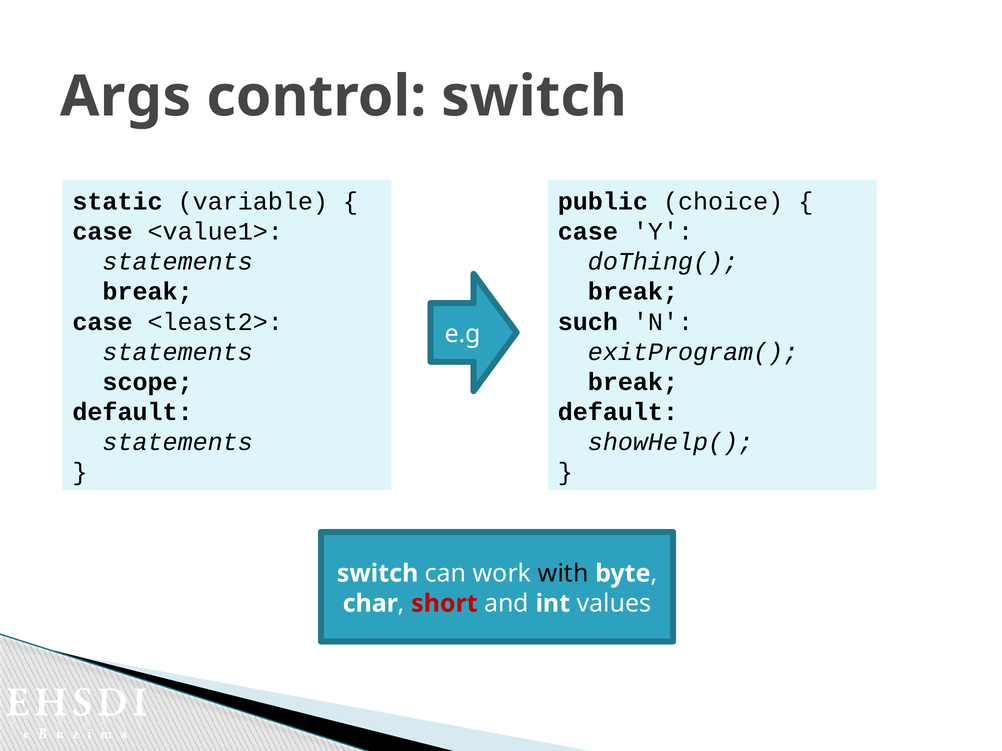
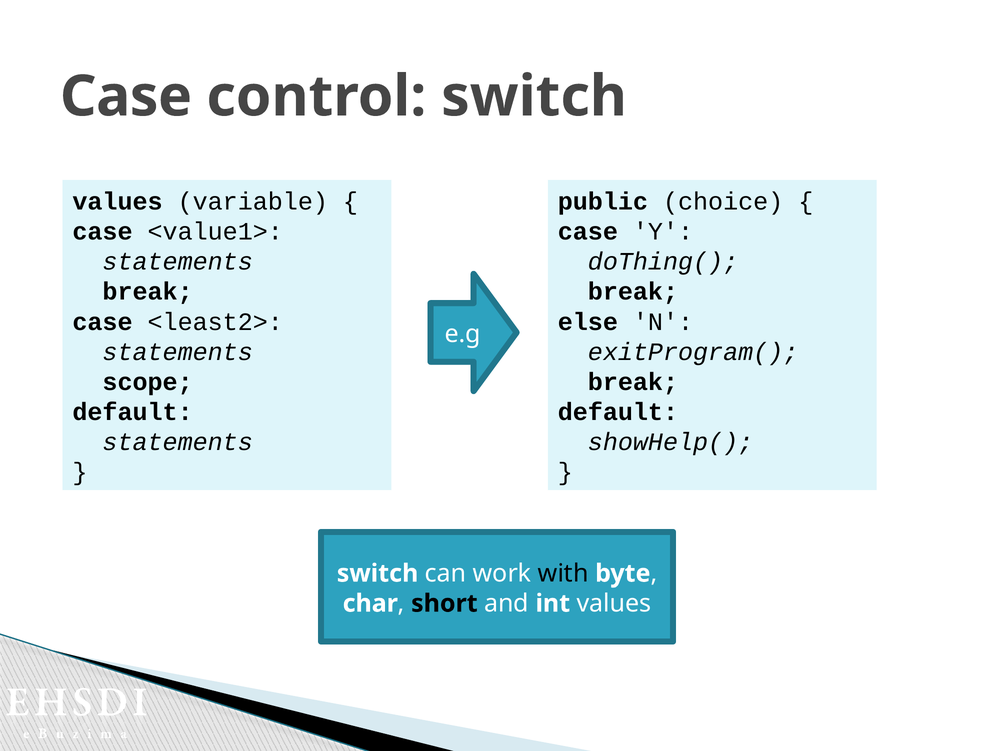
Args at (126, 97): Args -> Case
static at (118, 202): static -> values
such: such -> else
short colour: red -> black
